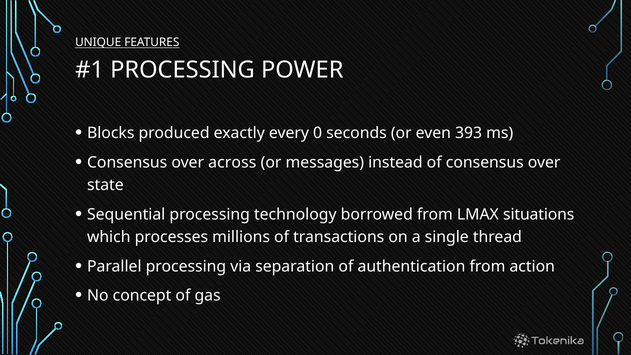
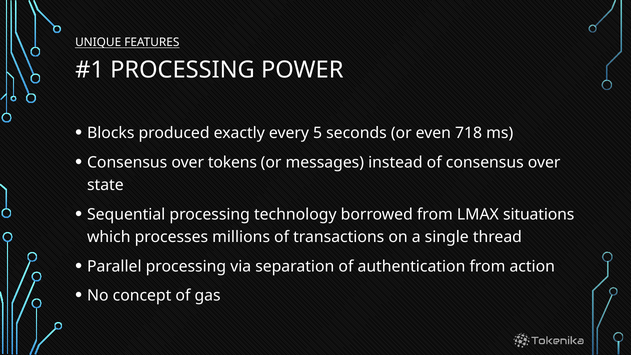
0: 0 -> 5
393: 393 -> 718
across: across -> tokens
